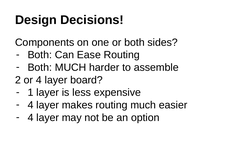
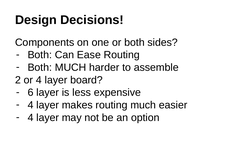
1: 1 -> 6
